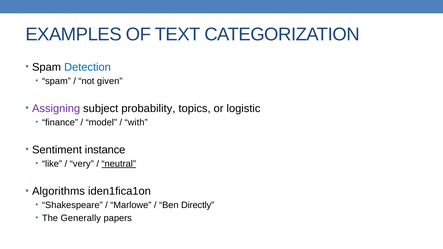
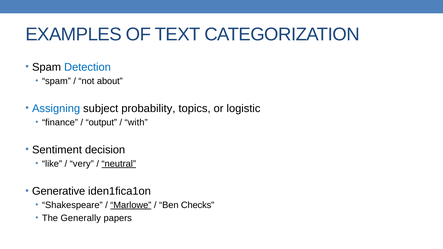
given: given -> about
Assigning colour: purple -> blue
model: model -> output
instance: instance -> decision
Algorithms: Algorithms -> Generative
Marlowe underline: none -> present
Directly: Directly -> Checks
